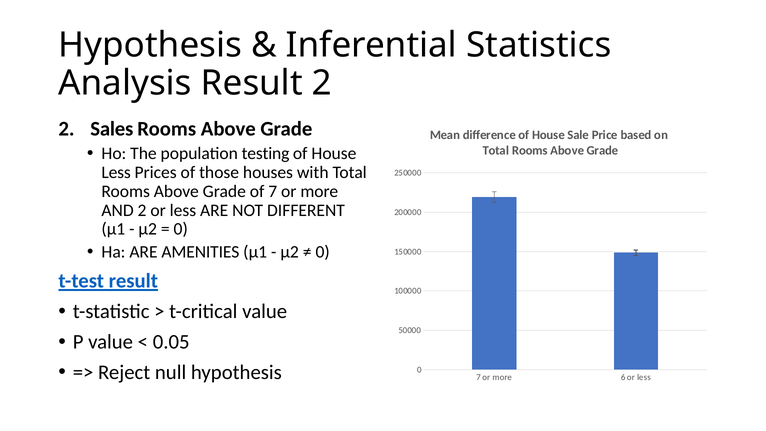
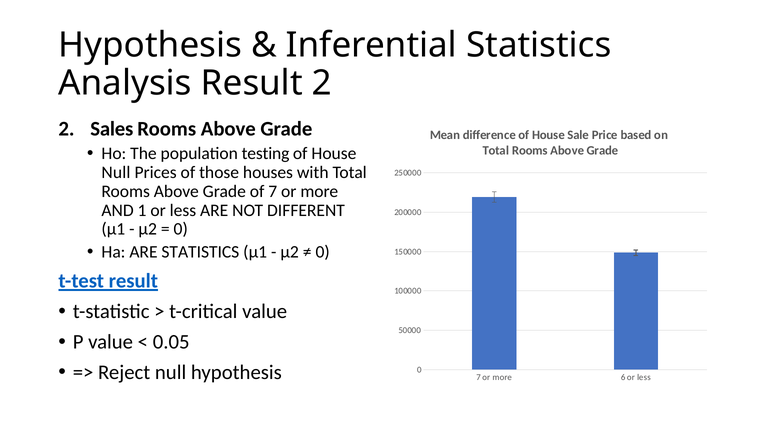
Less at (116, 172): Less -> Null
AND 2: 2 -> 1
ARE AMENITIES: AMENITIES -> STATISTICS
